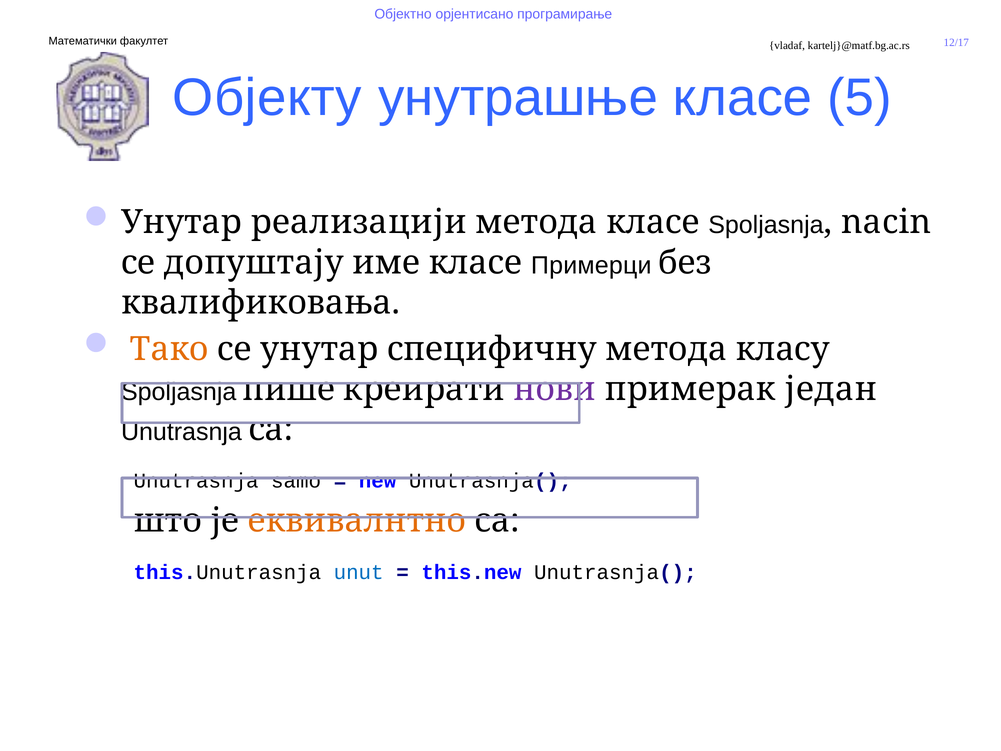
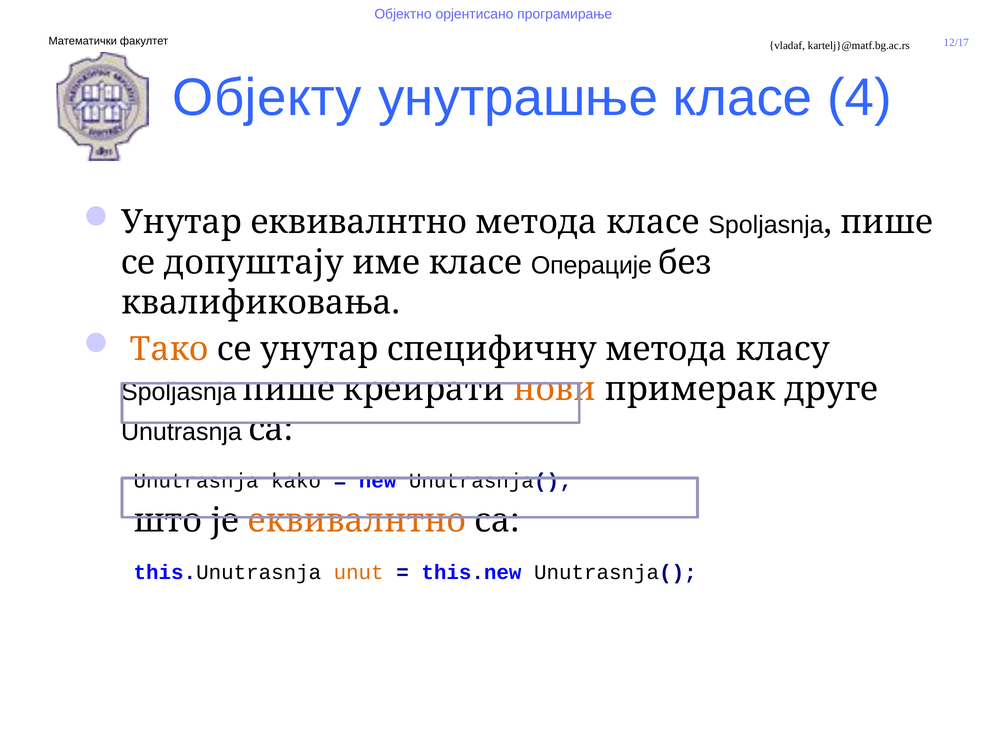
5: 5 -> 4
Унутар реализацији: реализацији -> еквивалнтно
класе Spoljasnja nacin: nacin -> пише
Примерци: Примерци -> Операције
нови colour: purple -> orange
један: један -> друге
samo: samo -> kako
unut colour: blue -> orange
